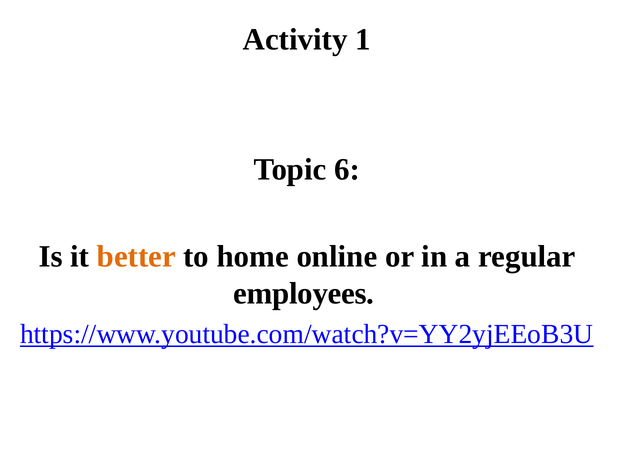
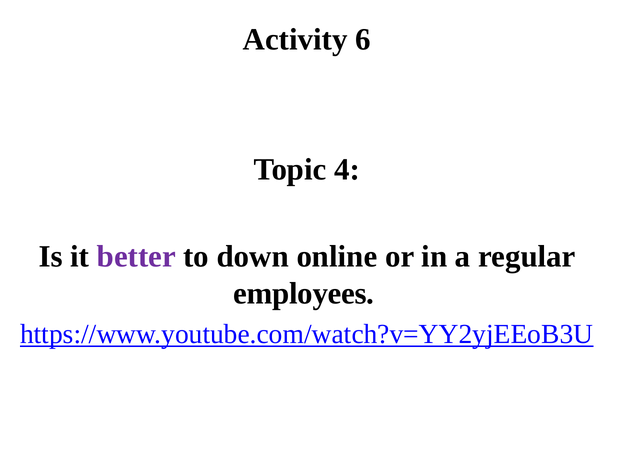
1: 1 -> 6
6: 6 -> 4
better colour: orange -> purple
home: home -> down
